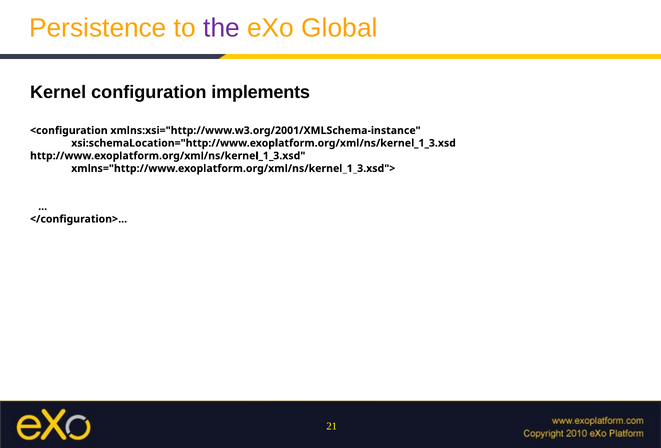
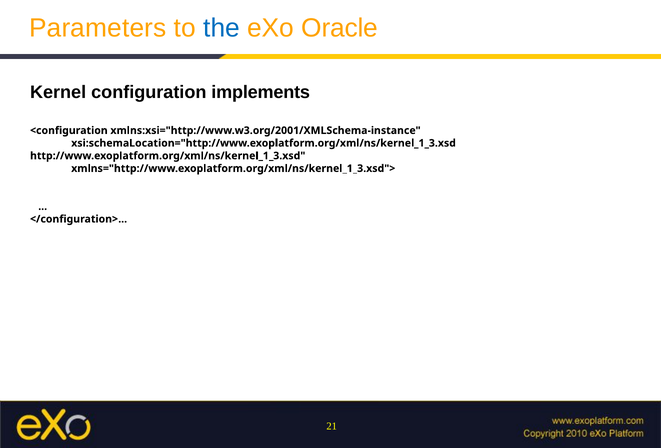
Persistence: Persistence -> Parameters
the colour: purple -> blue
Global: Global -> Oracle
